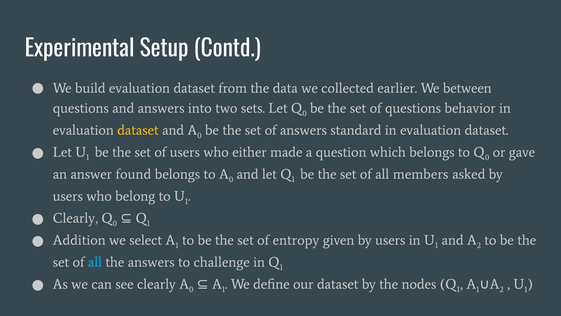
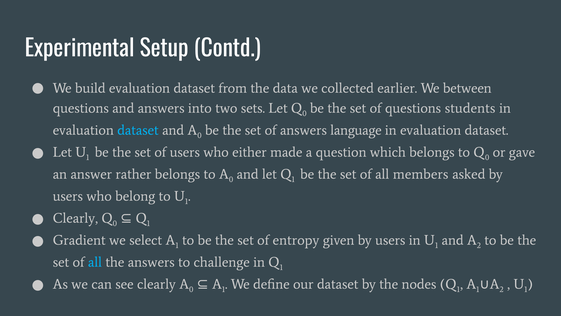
behavior: behavior -> students
dataset at (138, 130) colour: yellow -> light blue
standard: standard -> language
found: found -> rather
Addition: Addition -> Gradient
